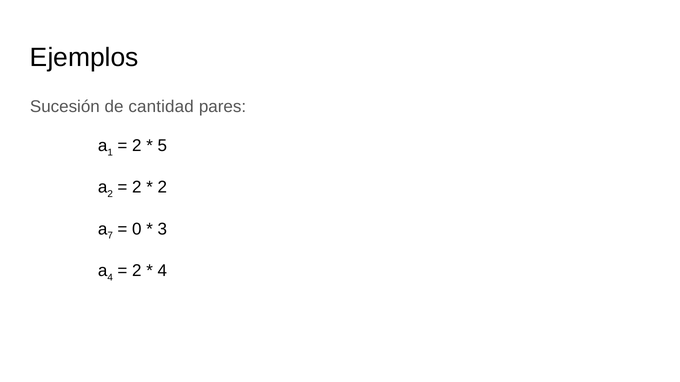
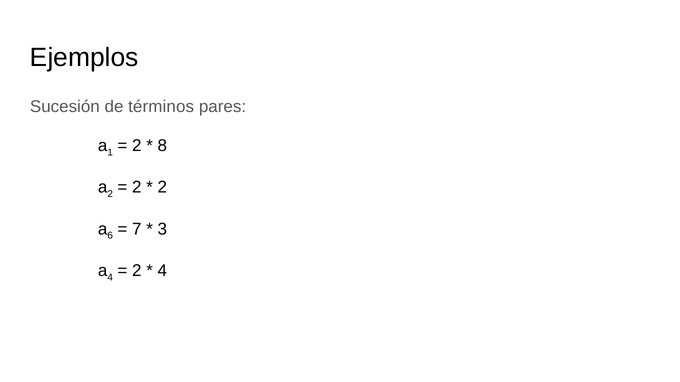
cantidad: cantidad -> términos
5: 5 -> 8
7: 7 -> 6
0: 0 -> 7
